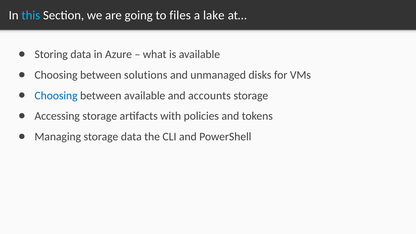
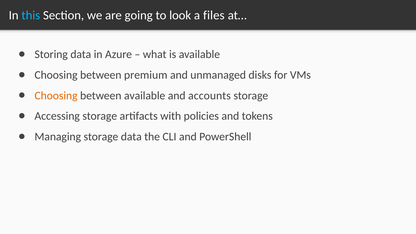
files: files -> look
lake: lake -> files
solutions: solutions -> premium
Choosing at (56, 95) colour: blue -> orange
